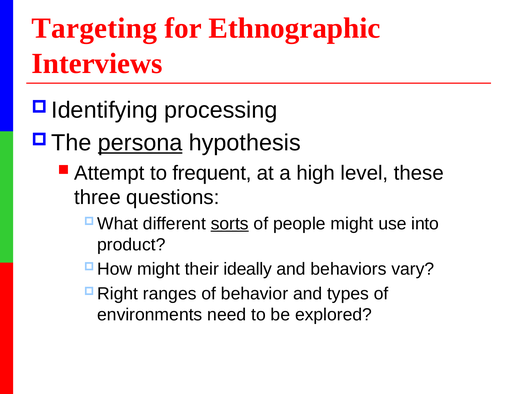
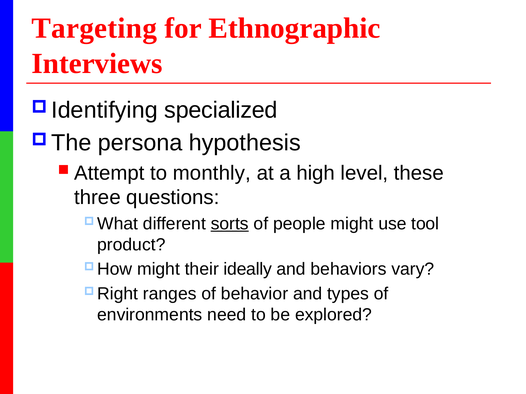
processing: processing -> specialized
persona underline: present -> none
frequent: frequent -> monthly
into: into -> tool
